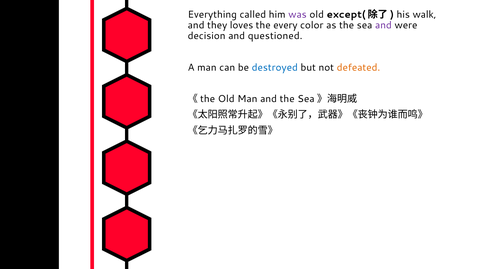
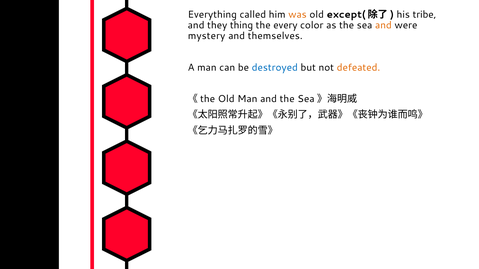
was colour: purple -> orange
walk: walk -> tribe
loves: loves -> thing
and at (383, 25) colour: purple -> orange
decision: decision -> mystery
questioned: questioned -> themselves
